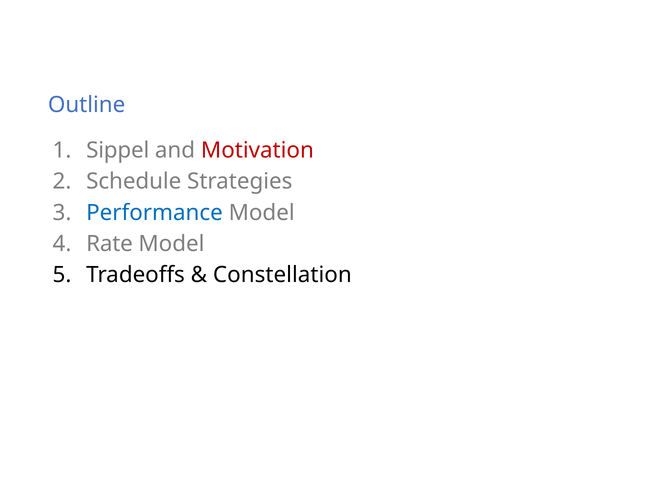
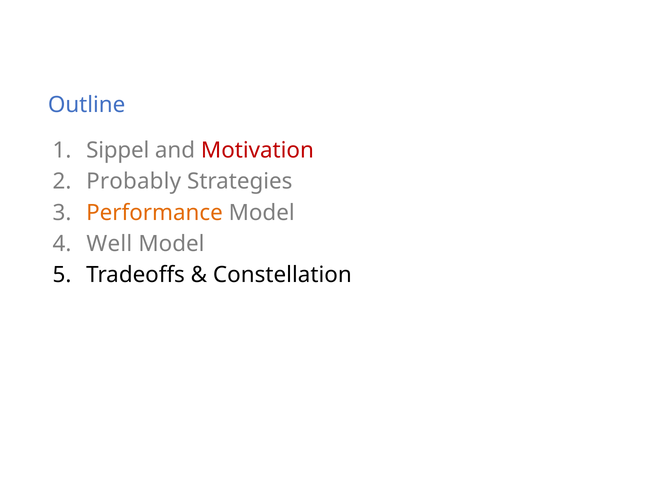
Schedule: Schedule -> Probably
Performance colour: blue -> orange
Rate: Rate -> Well
